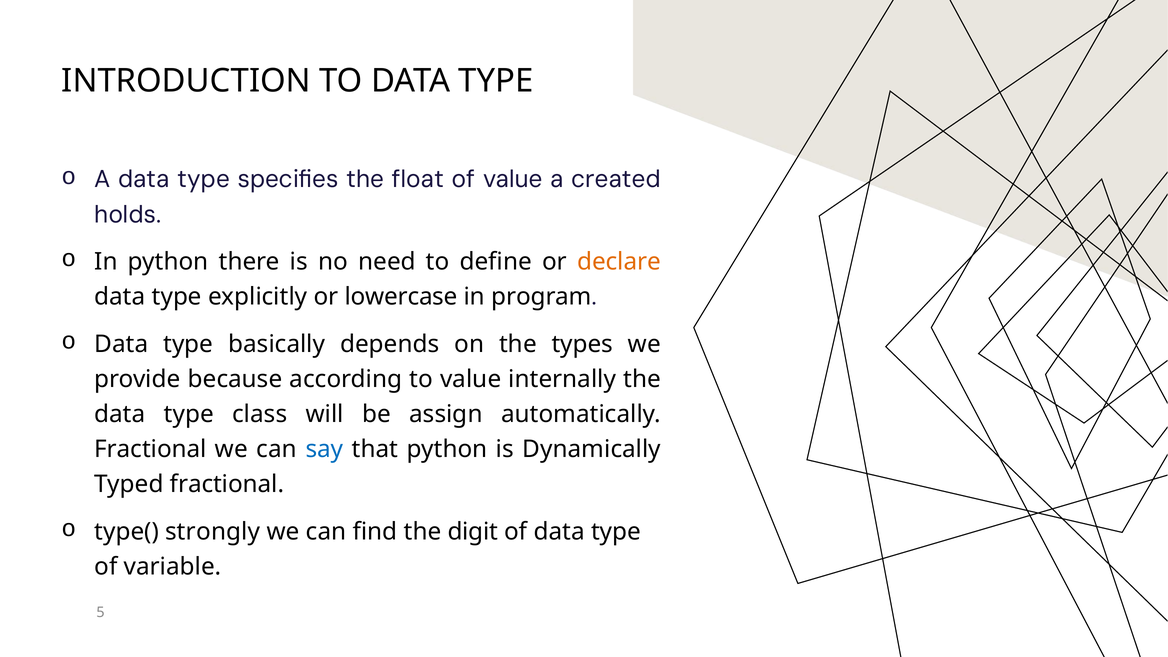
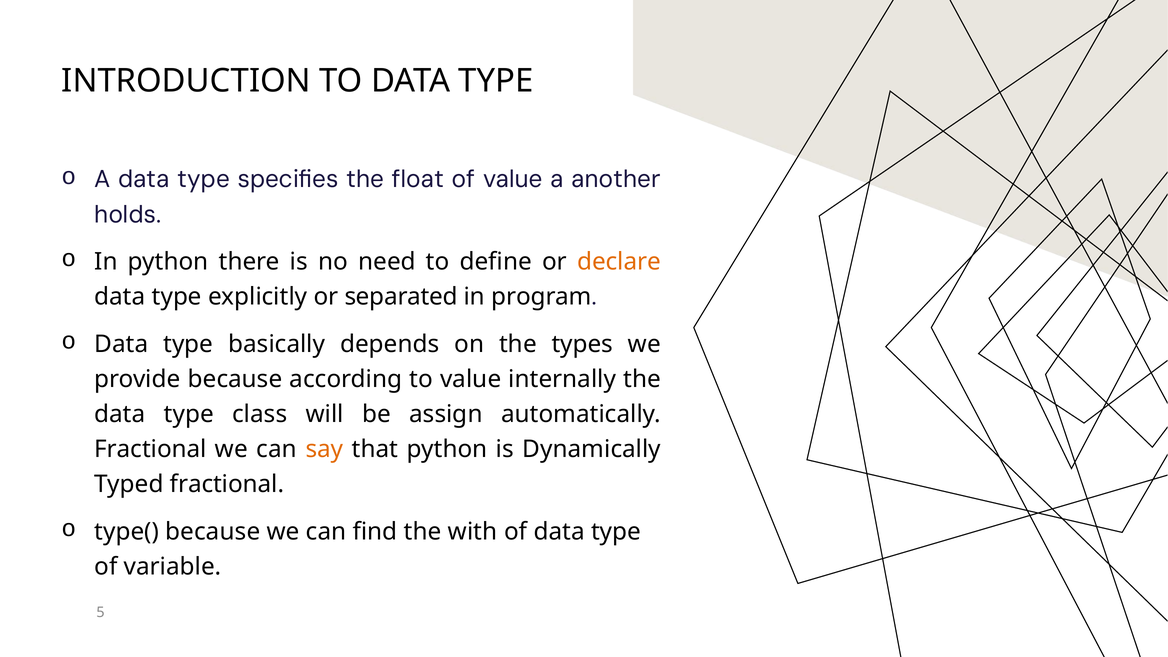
created: created -> another
lowercase: lowercase -> separated
say colour: blue -> orange
type( strongly: strongly -> because
digit: digit -> with
